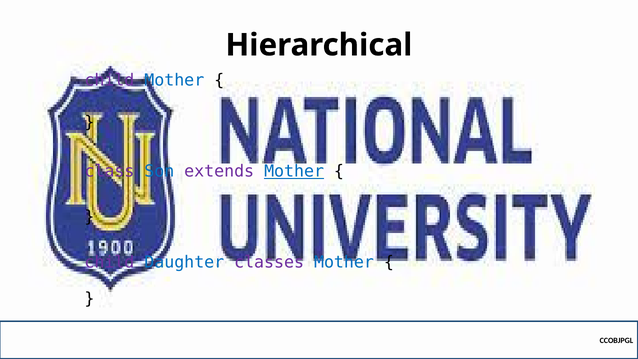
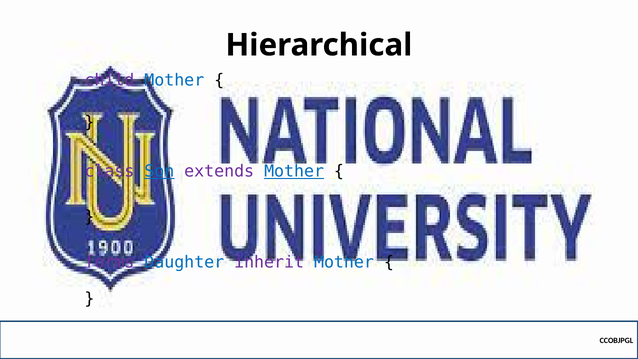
Son underline: none -> present
child at (109, 262): child -> forms
classes: classes -> inherit
